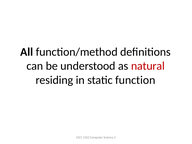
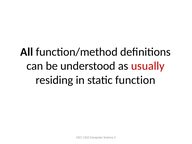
natural: natural -> usually
